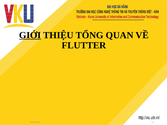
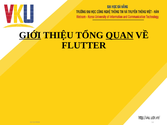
QUAN underline: none -> present
